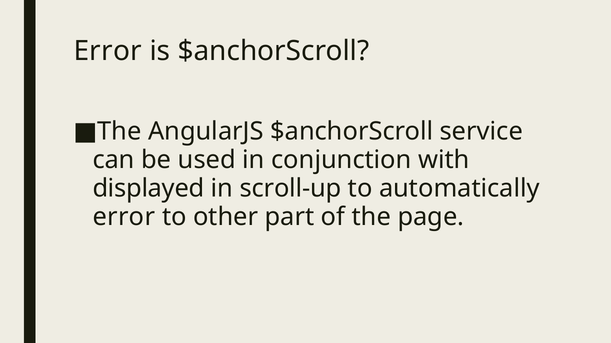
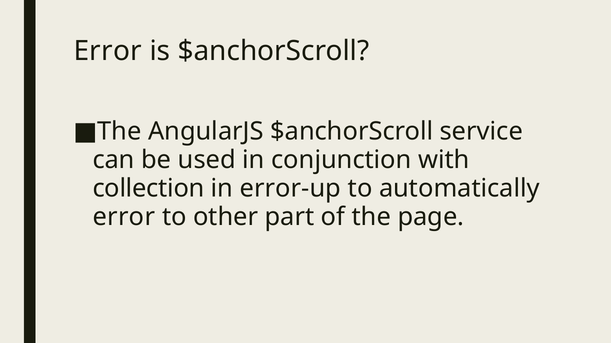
displayed: displayed -> collection
scroll-up: scroll-up -> error-up
